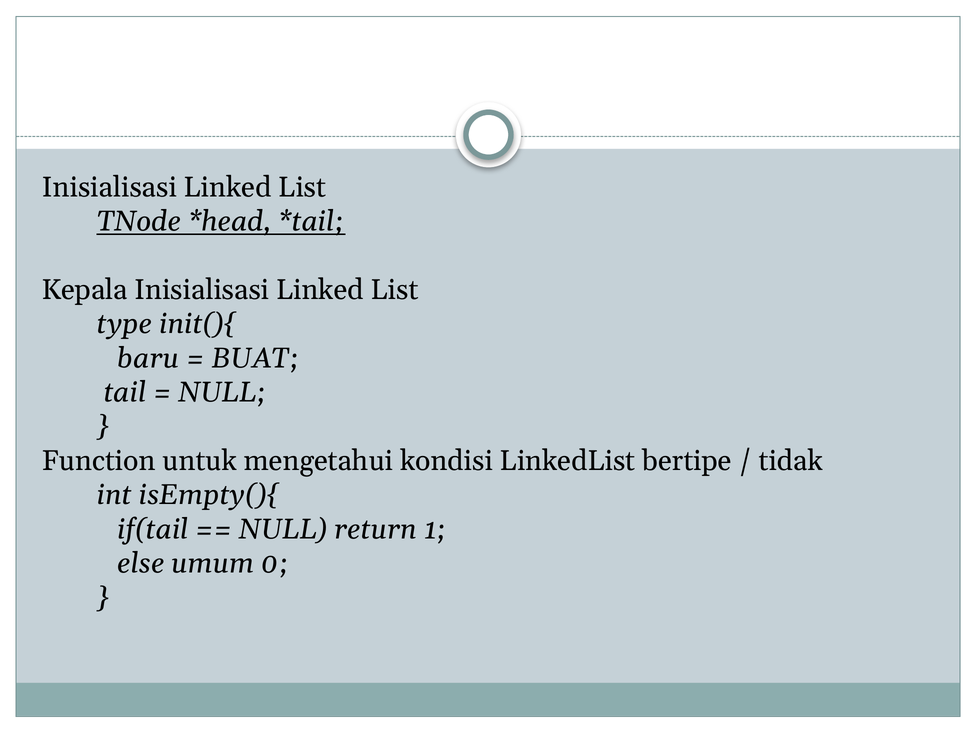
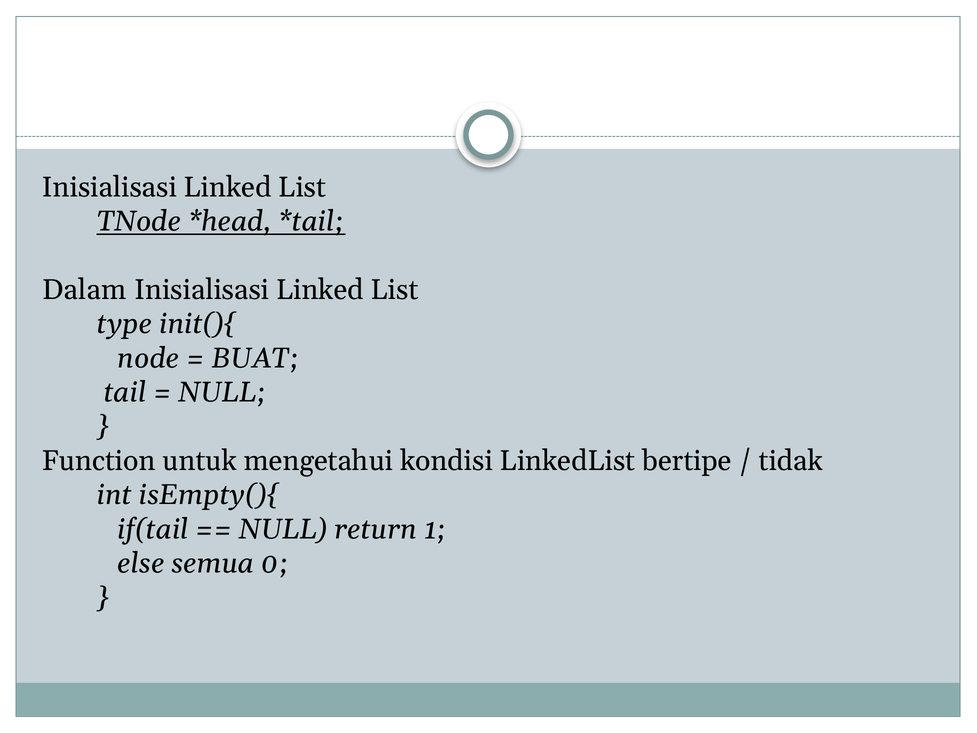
Kepala: Kepala -> Dalam
baru: baru -> node
umum: umum -> semua
